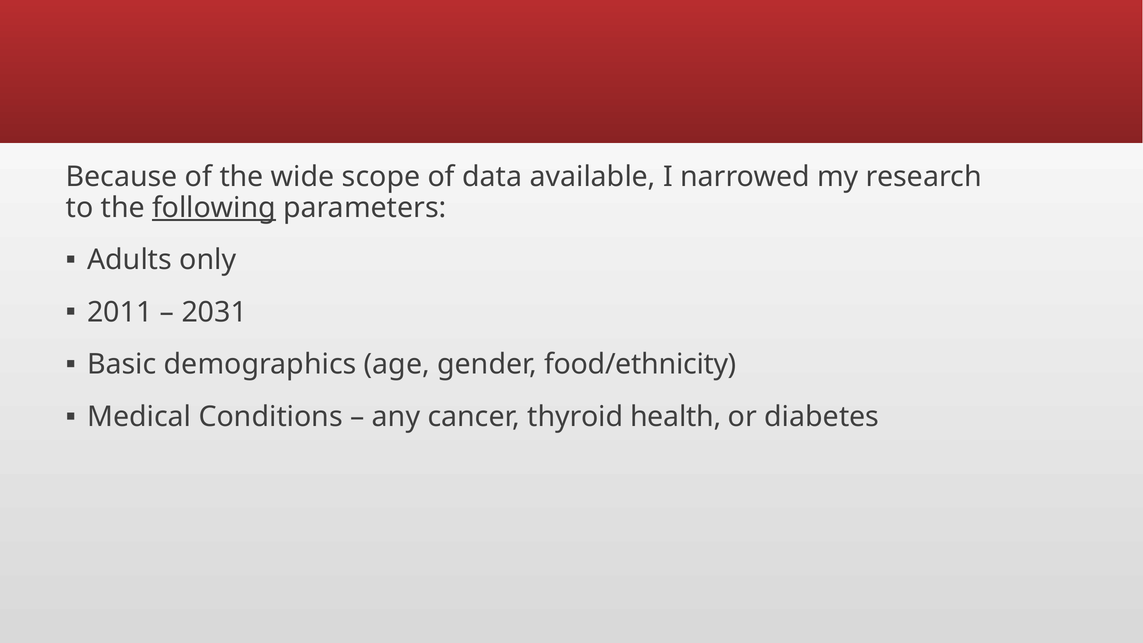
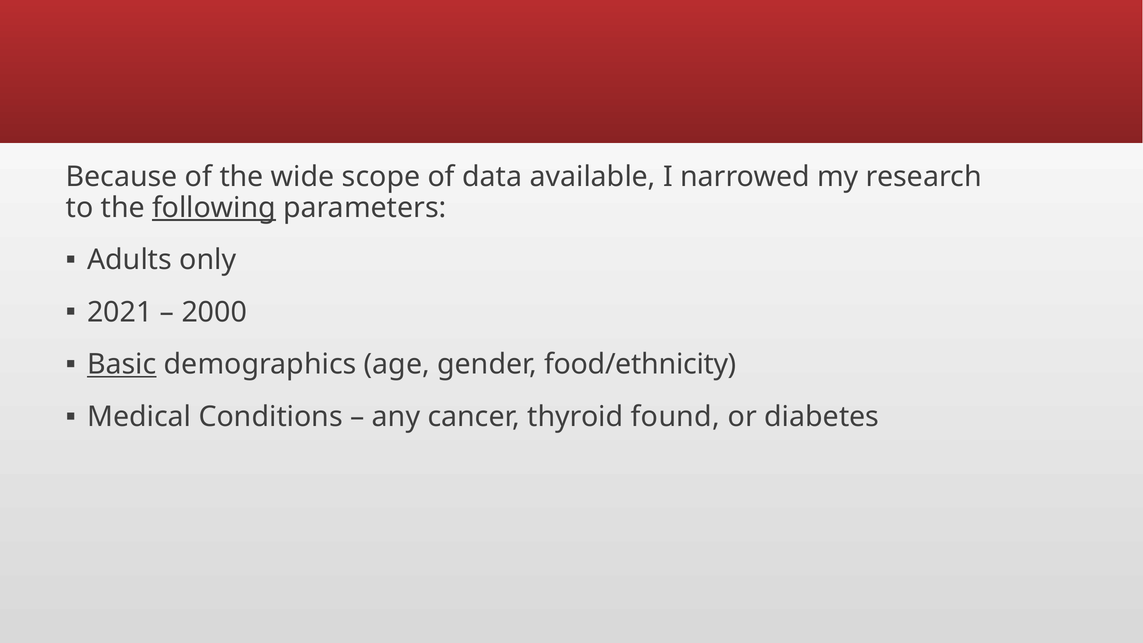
2011: 2011 -> 2021
2031: 2031 -> 2000
Basic underline: none -> present
health: health -> found
